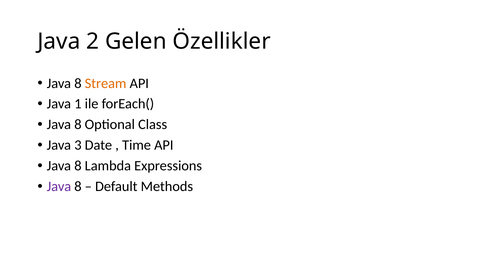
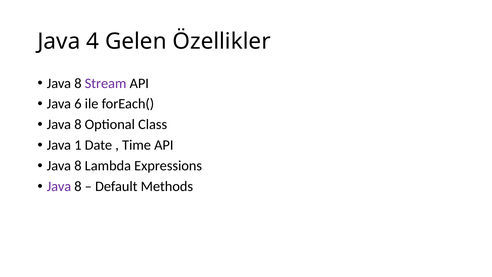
2: 2 -> 4
Stream colour: orange -> purple
1: 1 -> 6
3: 3 -> 1
